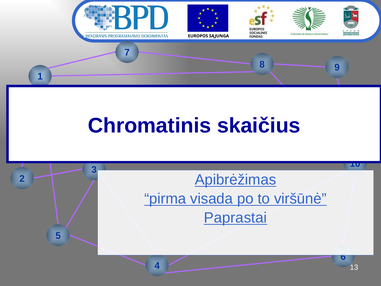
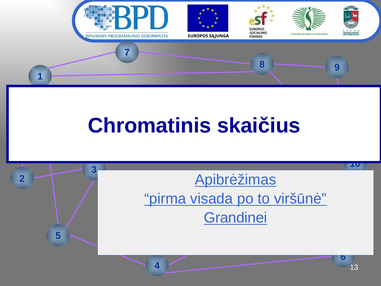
Paprastai: Paprastai -> Grandinei
